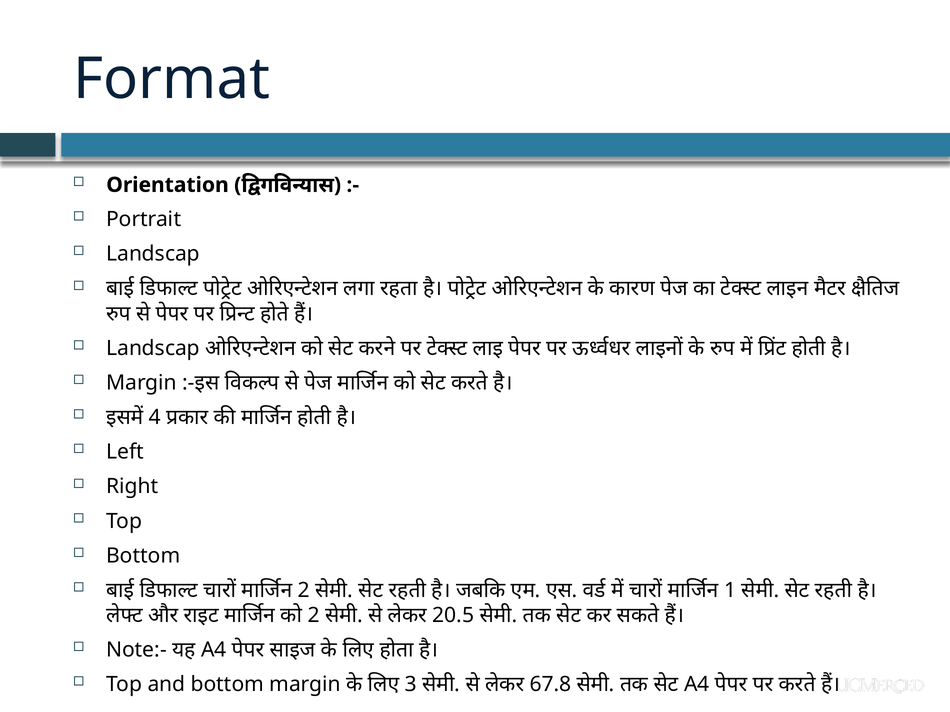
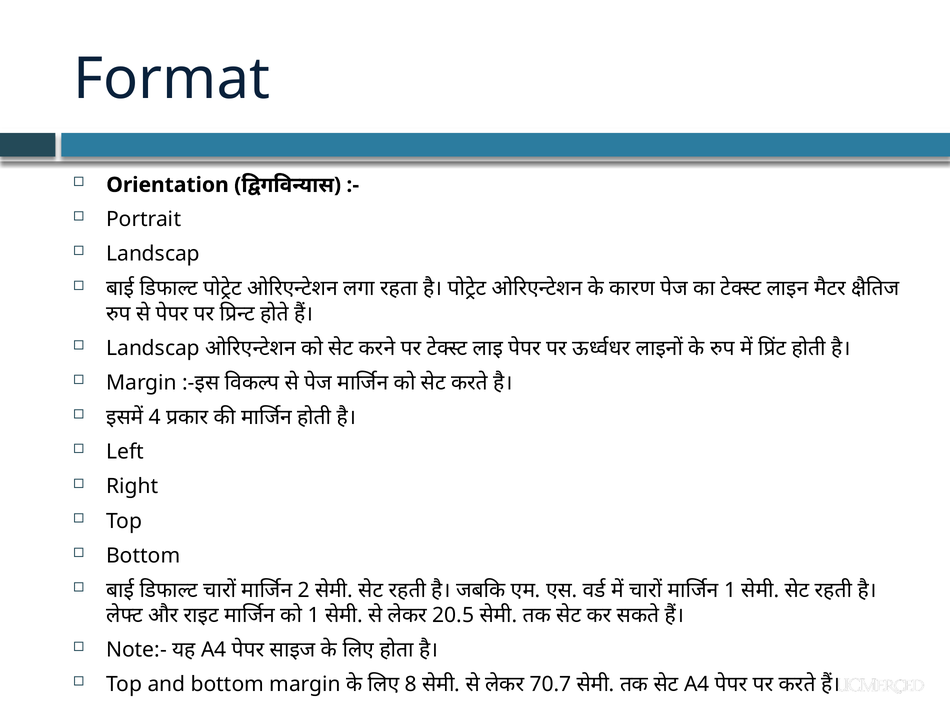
2 at (314, 616): 2 -> 1
3: 3 -> 8
67.8: 67.8 -> 70.7
